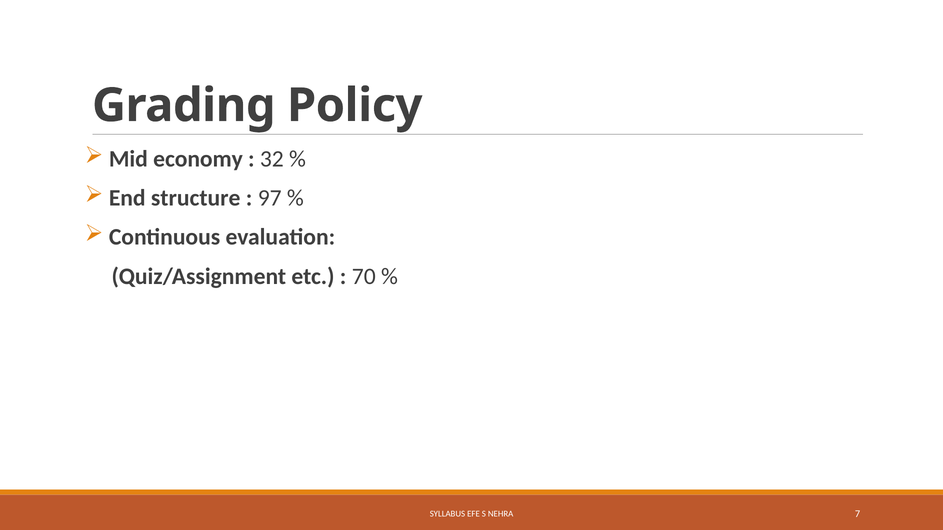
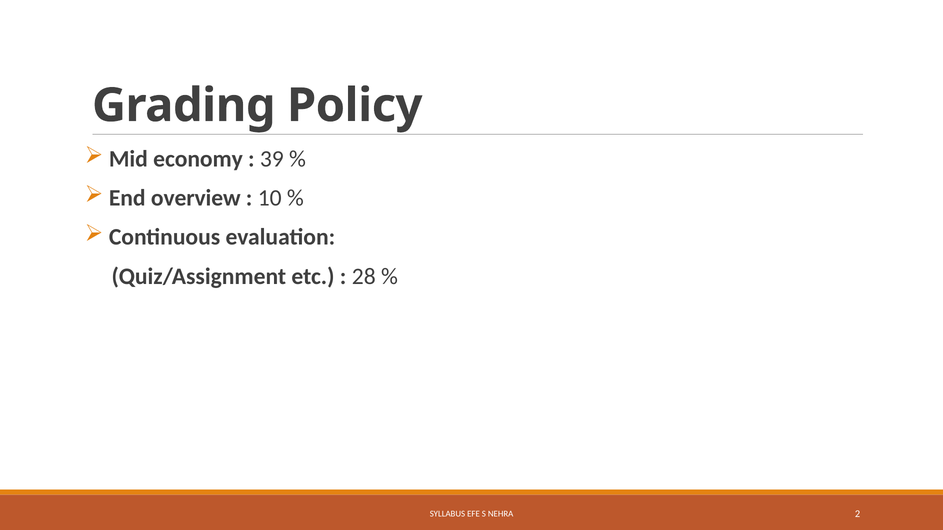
32: 32 -> 39
structure: structure -> overview
97: 97 -> 10
70: 70 -> 28
7: 7 -> 2
